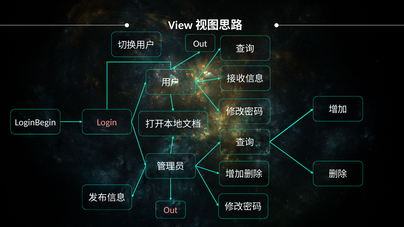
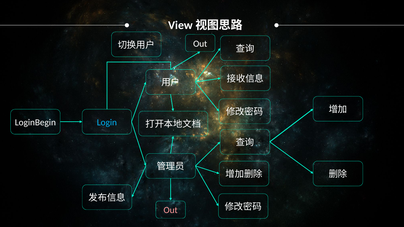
Login colour: pink -> light blue
